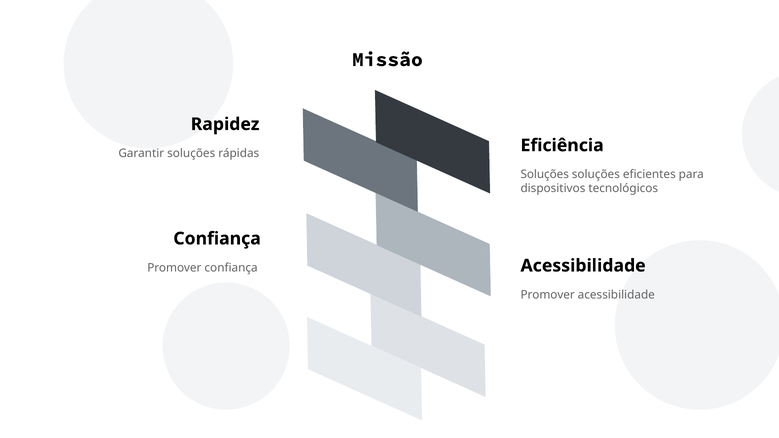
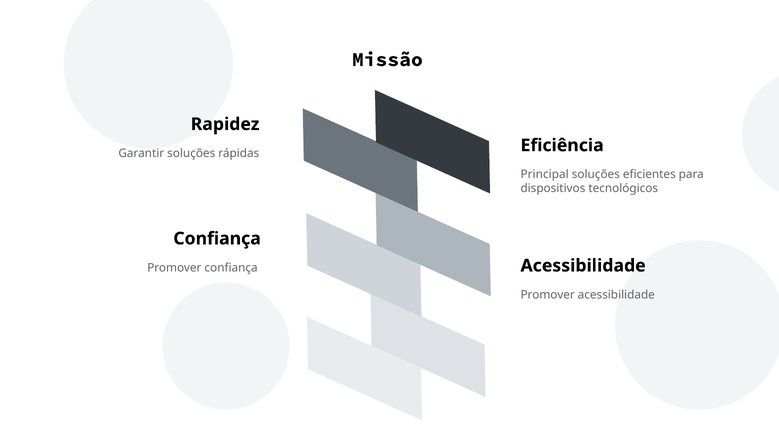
Soluções at (545, 175): Soluções -> Principal
